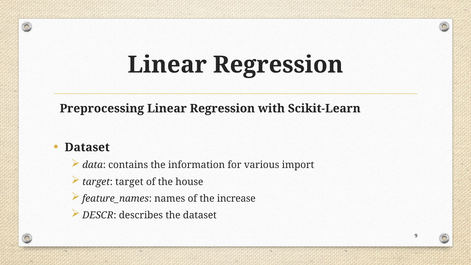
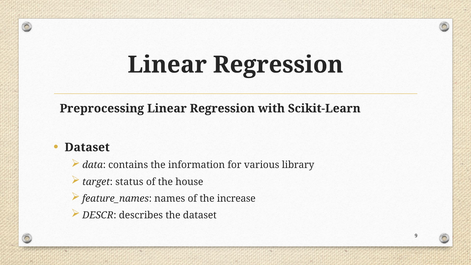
import: import -> library
target target: target -> status
